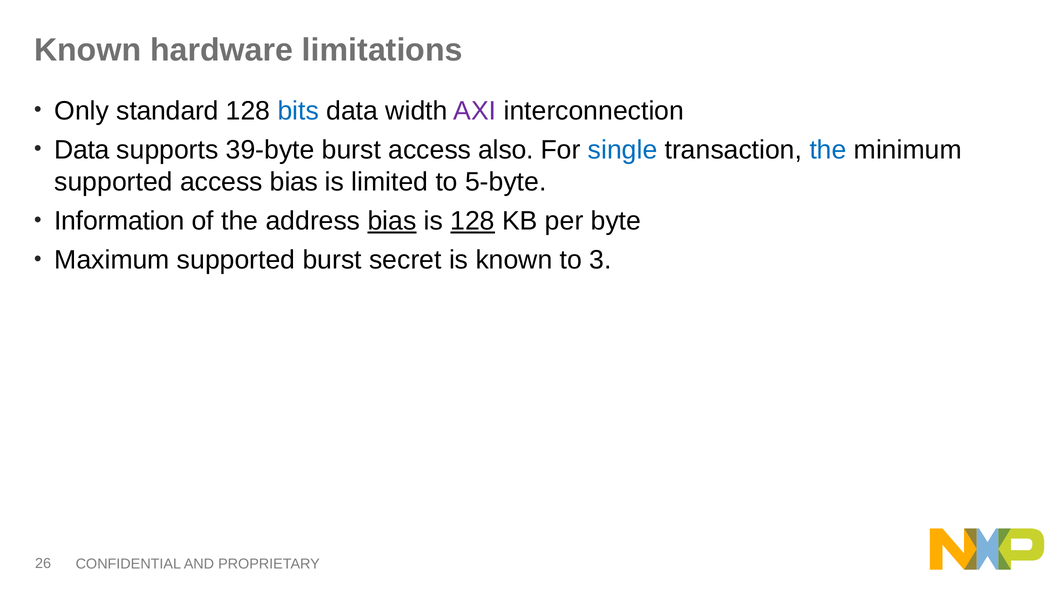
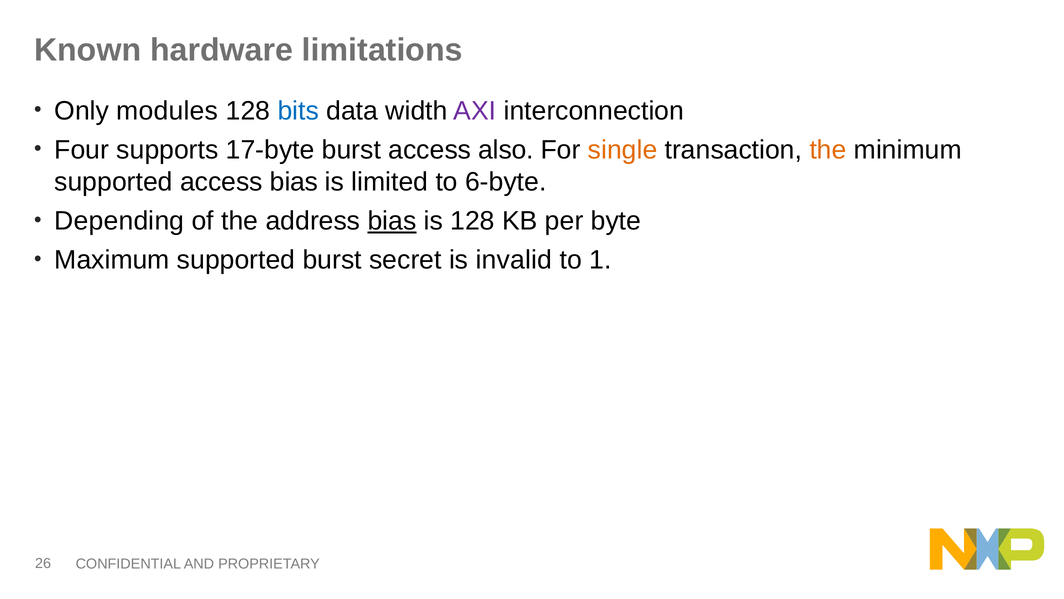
standard: standard -> modules
Data at (82, 150): Data -> Four
39-byte: 39-byte -> 17-byte
single colour: blue -> orange
the at (828, 150) colour: blue -> orange
5-byte: 5-byte -> 6-byte
Information: Information -> Depending
128 at (473, 221) underline: present -> none
is known: known -> invalid
3: 3 -> 1
